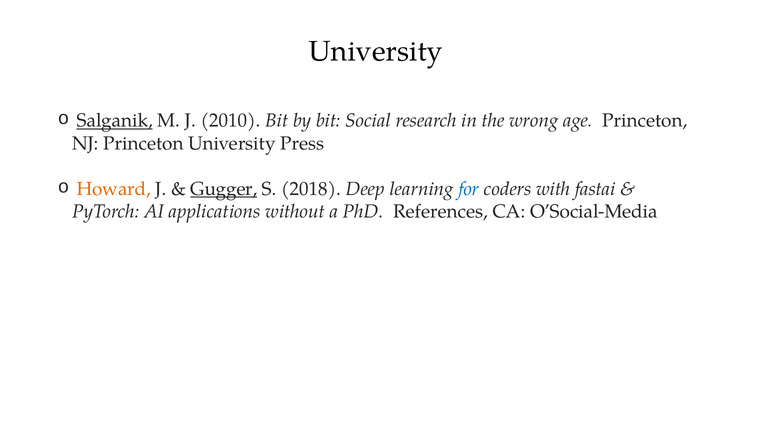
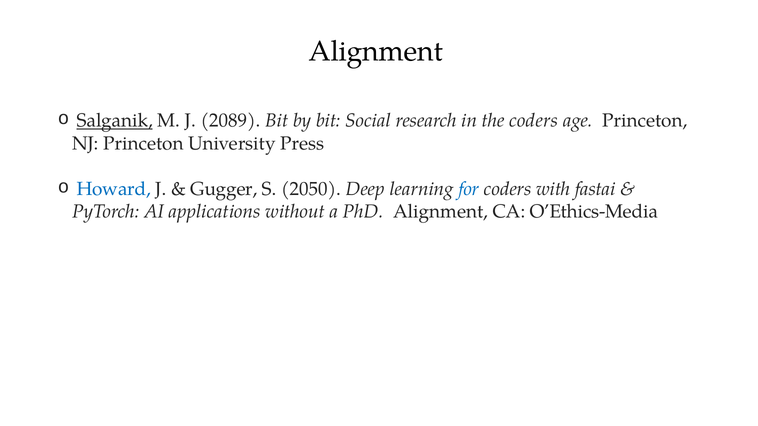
University at (376, 51): University -> Alignment
2010: 2010 -> 2089
the wrong: wrong -> coders
Howard colour: orange -> blue
Gugger underline: present -> none
2018: 2018 -> 2050
PhD References: References -> Alignment
O’Social-Media: O’Social-Media -> O’Ethics-Media
